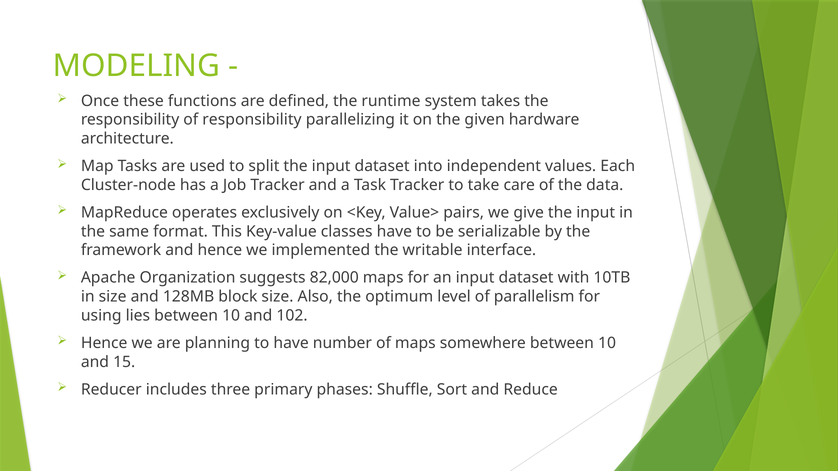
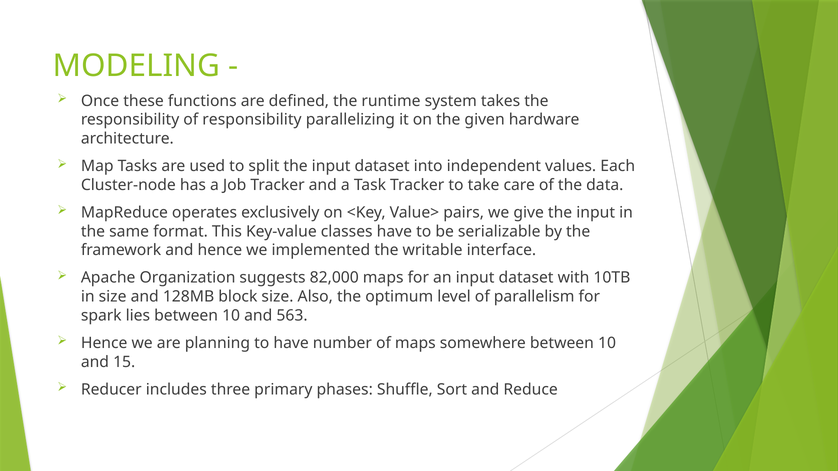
using: using -> spark
102: 102 -> 563
